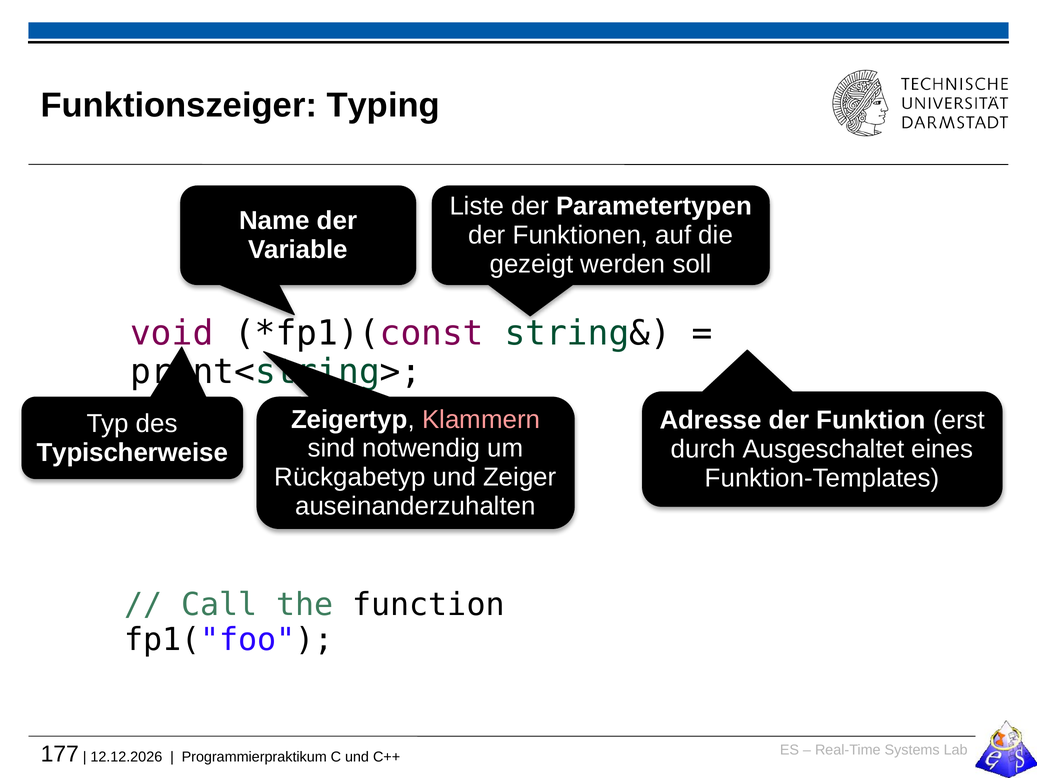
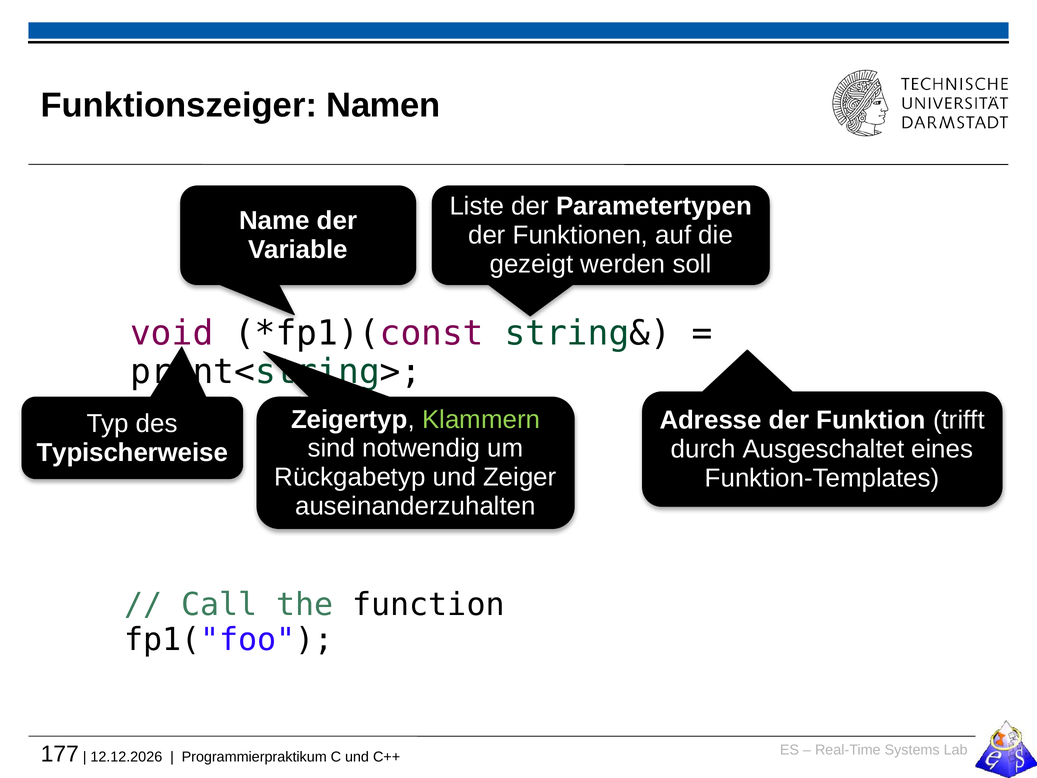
Typing: Typing -> Namen
Klammern colour: pink -> light green
erst: erst -> trifft
